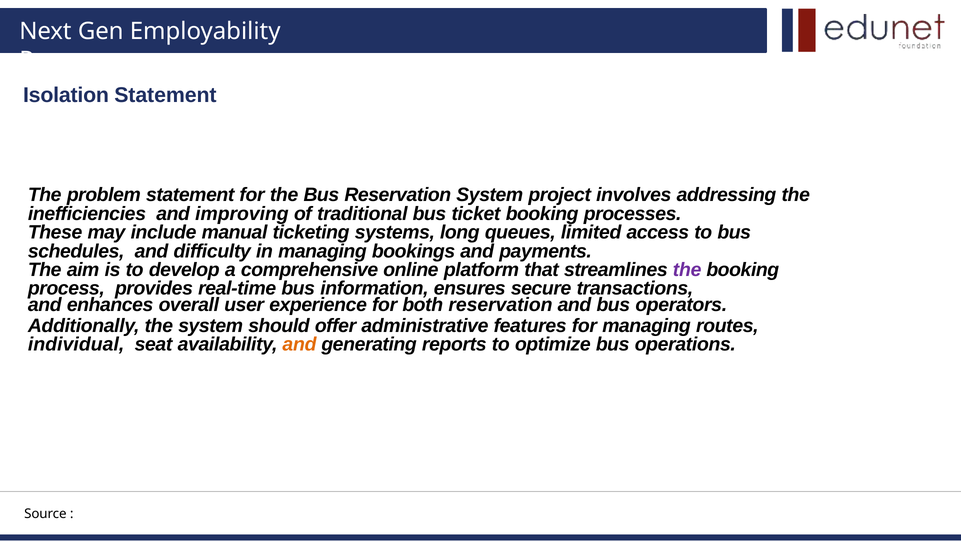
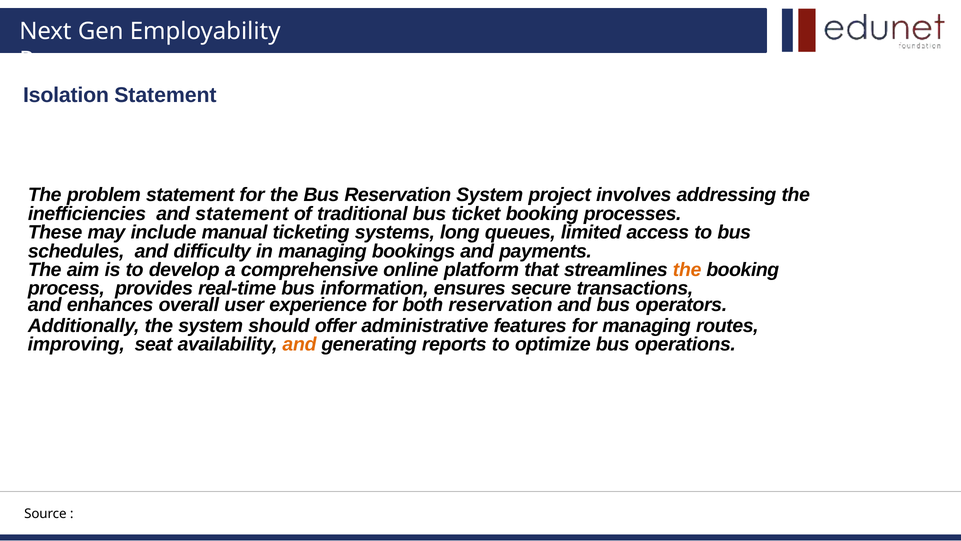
and improving: improving -> statement
the at (687, 270) colour: purple -> orange
individual: individual -> improving
